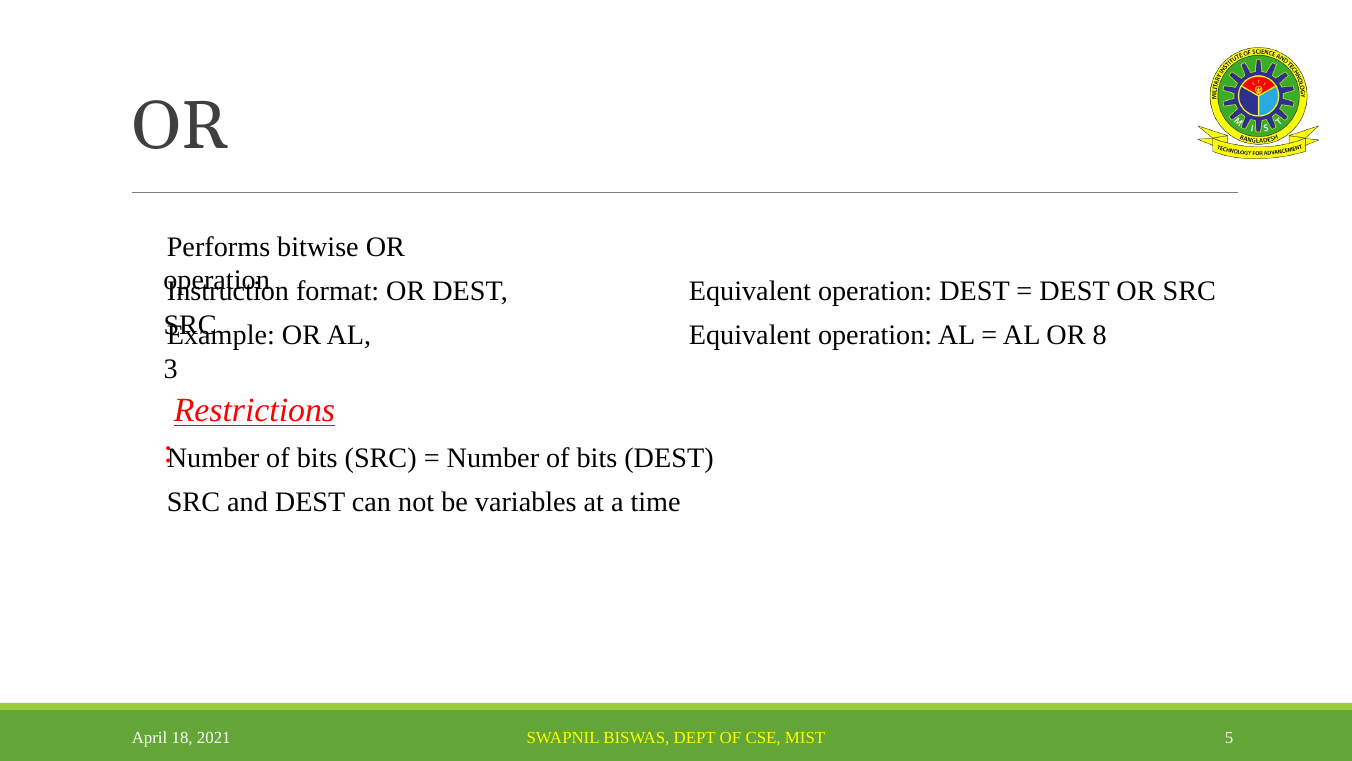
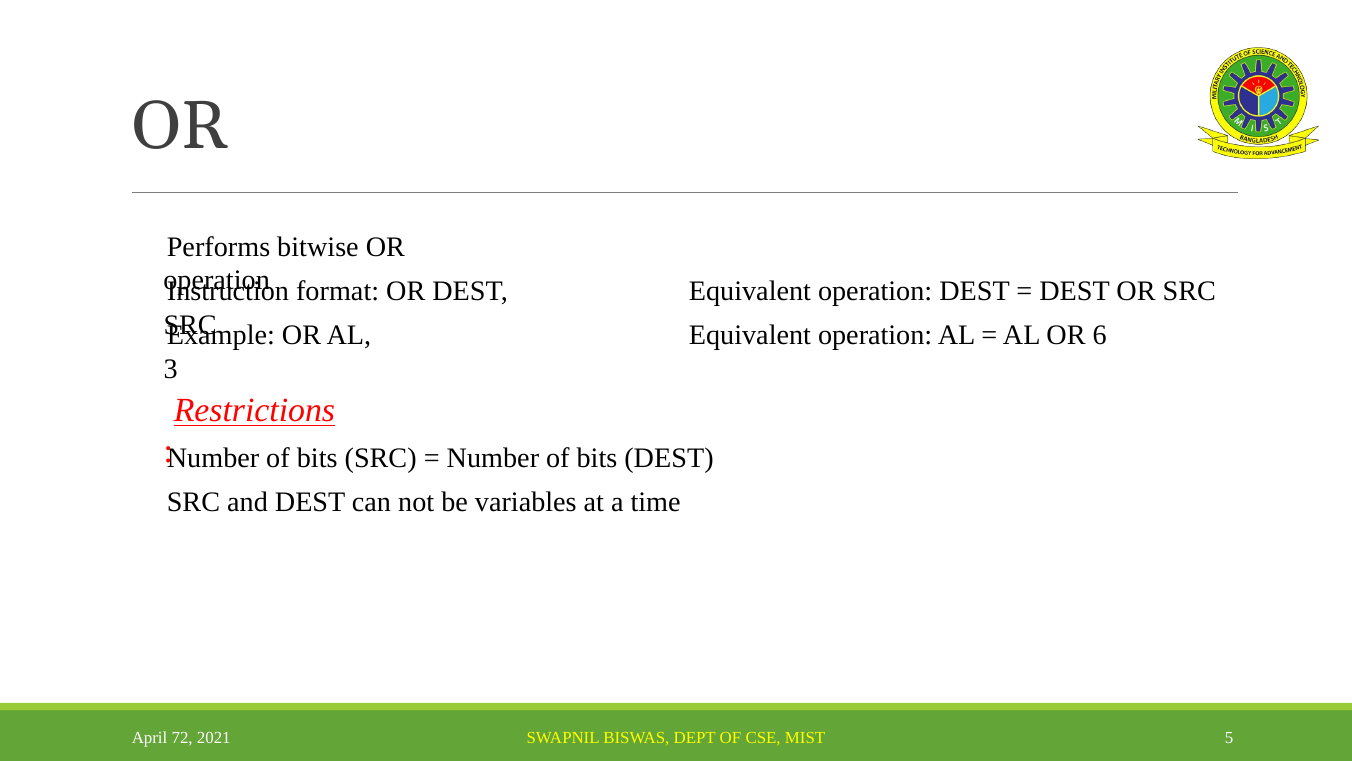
8: 8 -> 6
18: 18 -> 72
